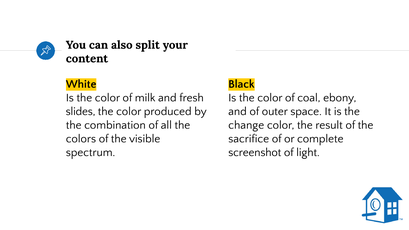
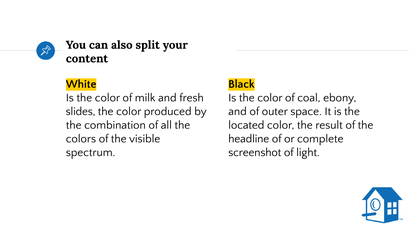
change: change -> located
sacrifice: sacrifice -> headline
